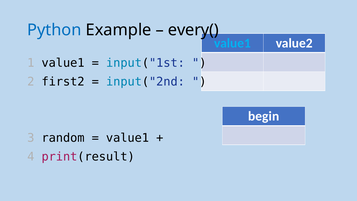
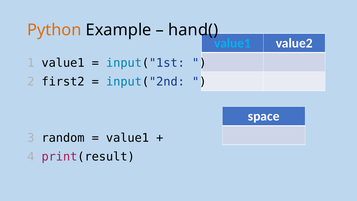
Python colour: blue -> orange
every(: every( -> hand(
begin: begin -> space
